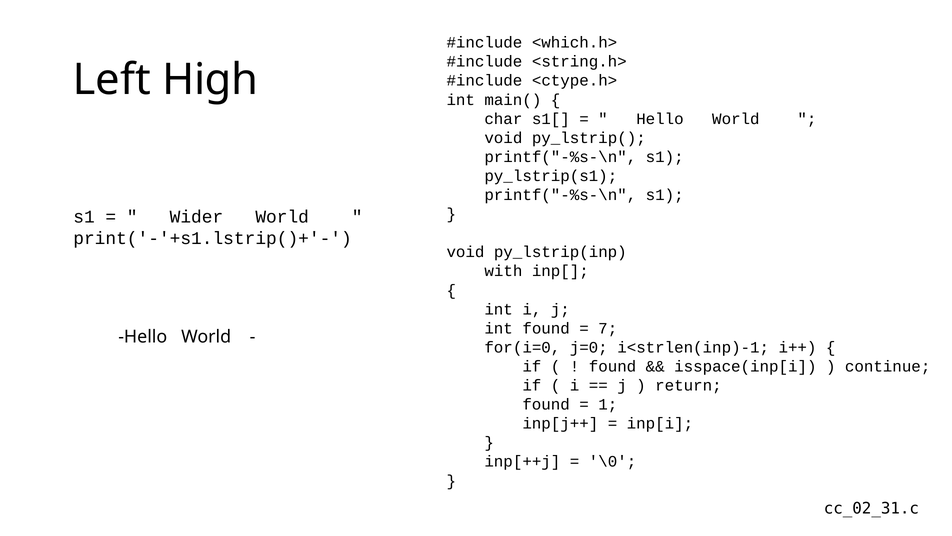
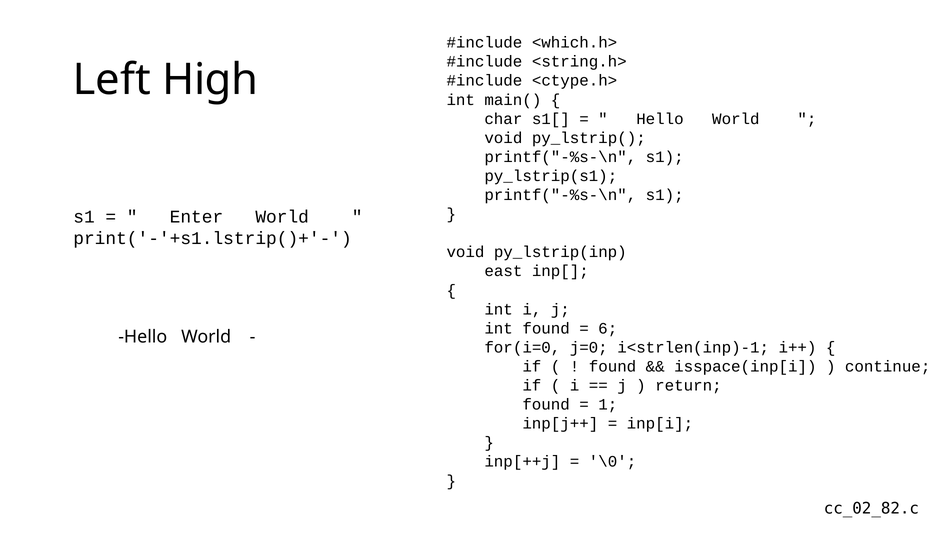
Wider: Wider -> Enter
with: with -> east
7: 7 -> 6
cc_02_31.c: cc_02_31.c -> cc_02_82.c
